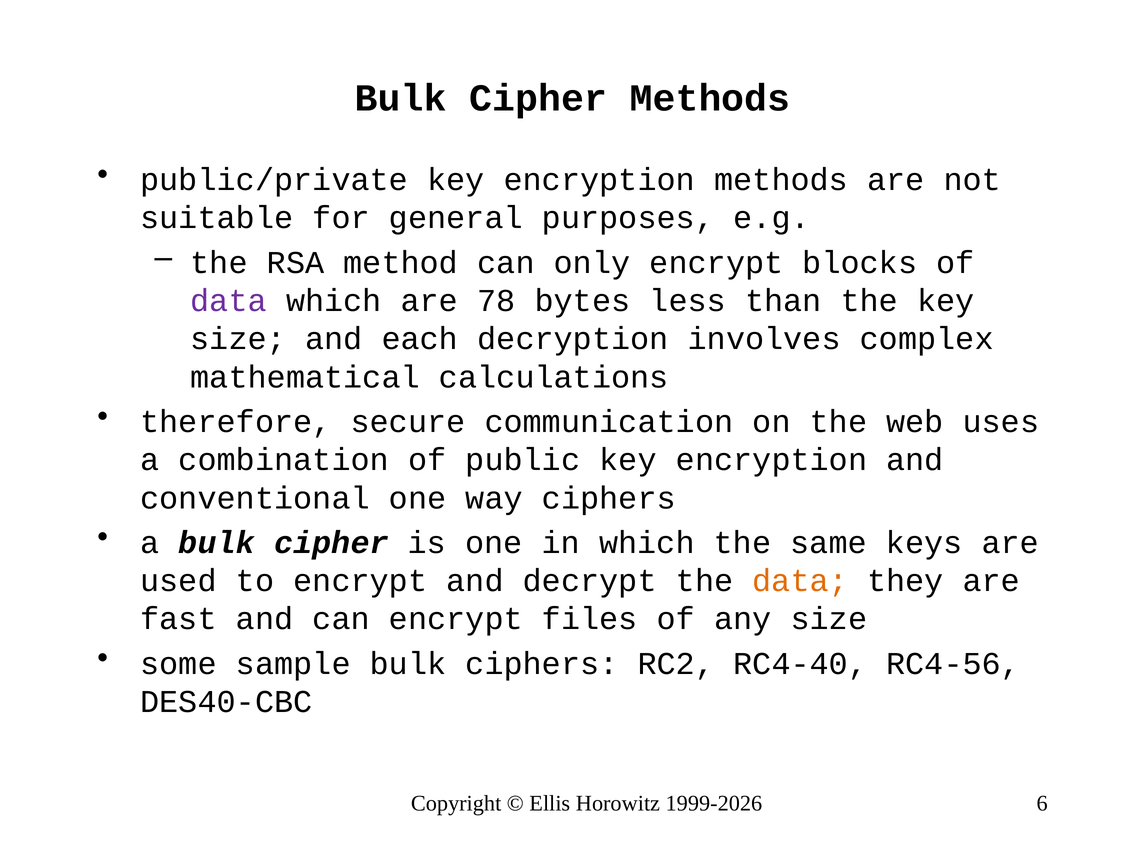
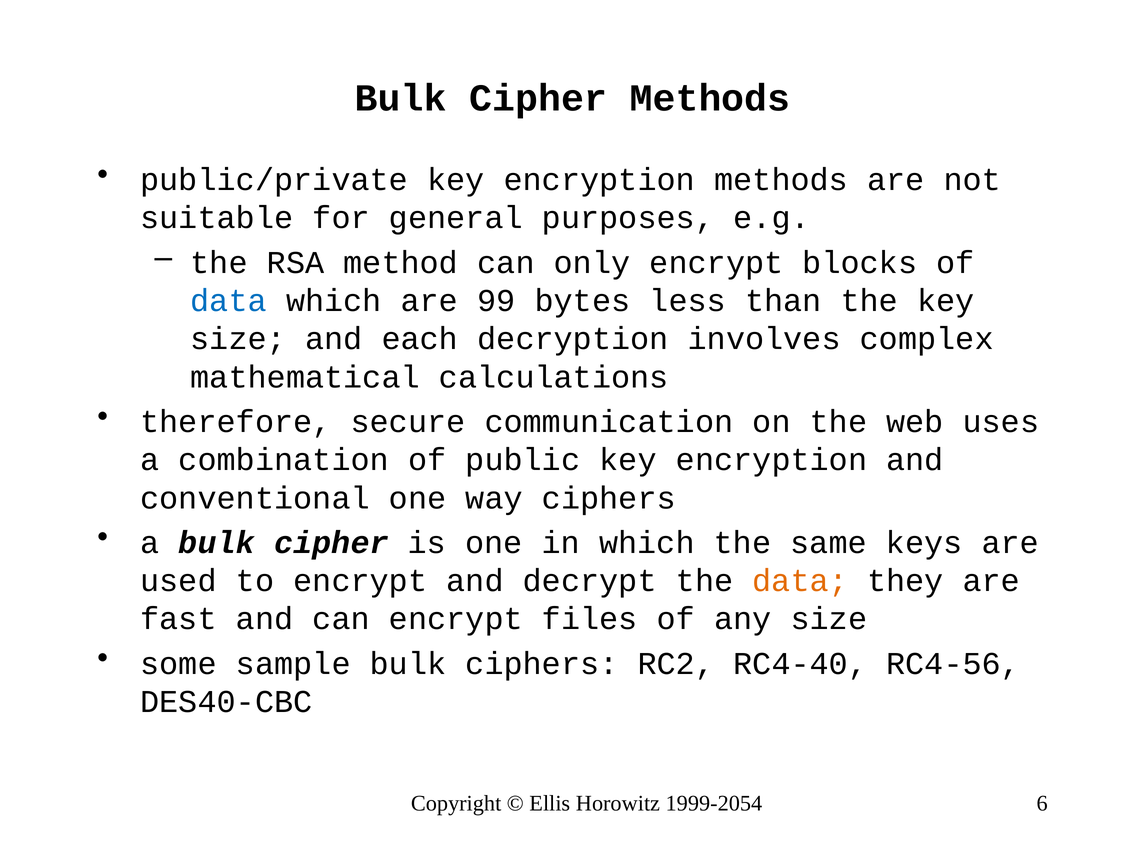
data at (229, 301) colour: purple -> blue
78: 78 -> 99
1999-2026: 1999-2026 -> 1999-2054
